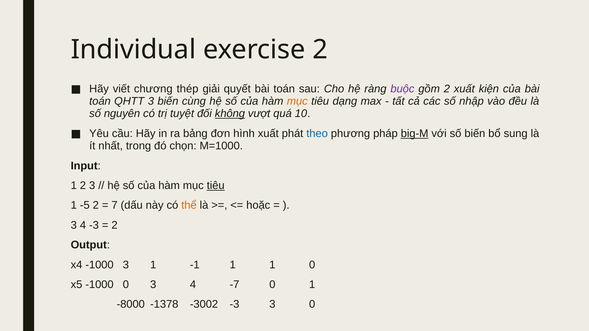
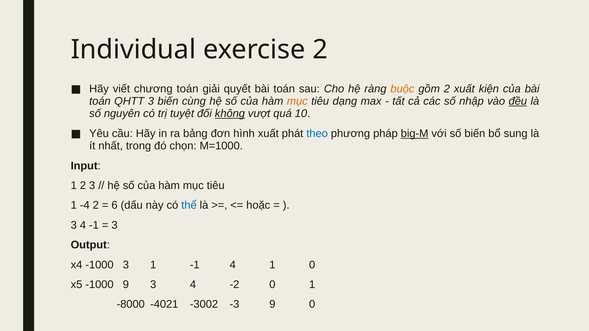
chương thép: thép -> toán
buộc colour: purple -> orange
đều underline: none -> present
tiêu at (216, 186) underline: present -> none
-5: -5 -> -4
7: 7 -> 6
thể colour: orange -> blue
4 -3: -3 -> -1
2 at (115, 225): 2 -> 3
-1 1: 1 -> 4
-1000 0: 0 -> 9
-7: -7 -> -2
-1378: -1378 -> -4021
-3 3: 3 -> 9
